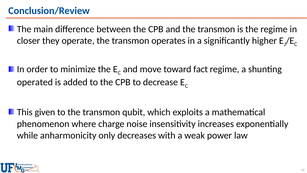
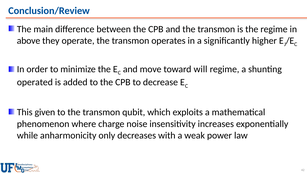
closer: closer -> above
fact: fact -> will
